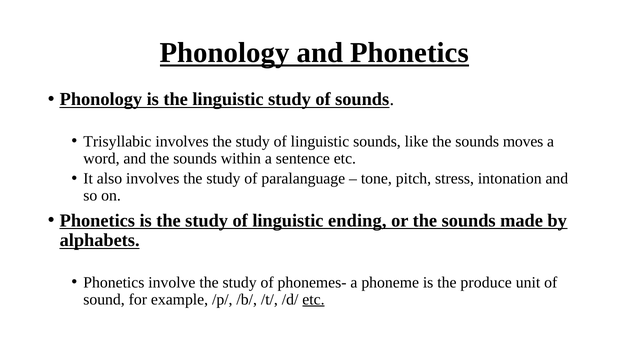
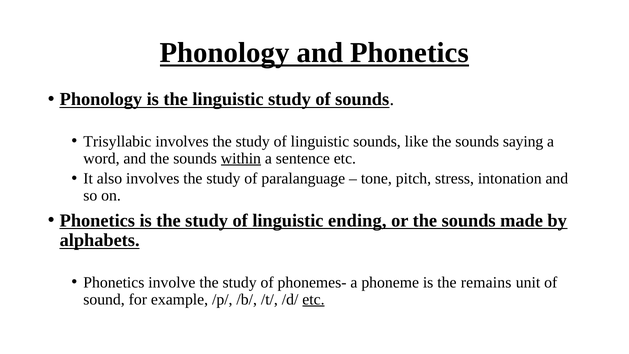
moves: moves -> saying
within underline: none -> present
produce: produce -> remains
